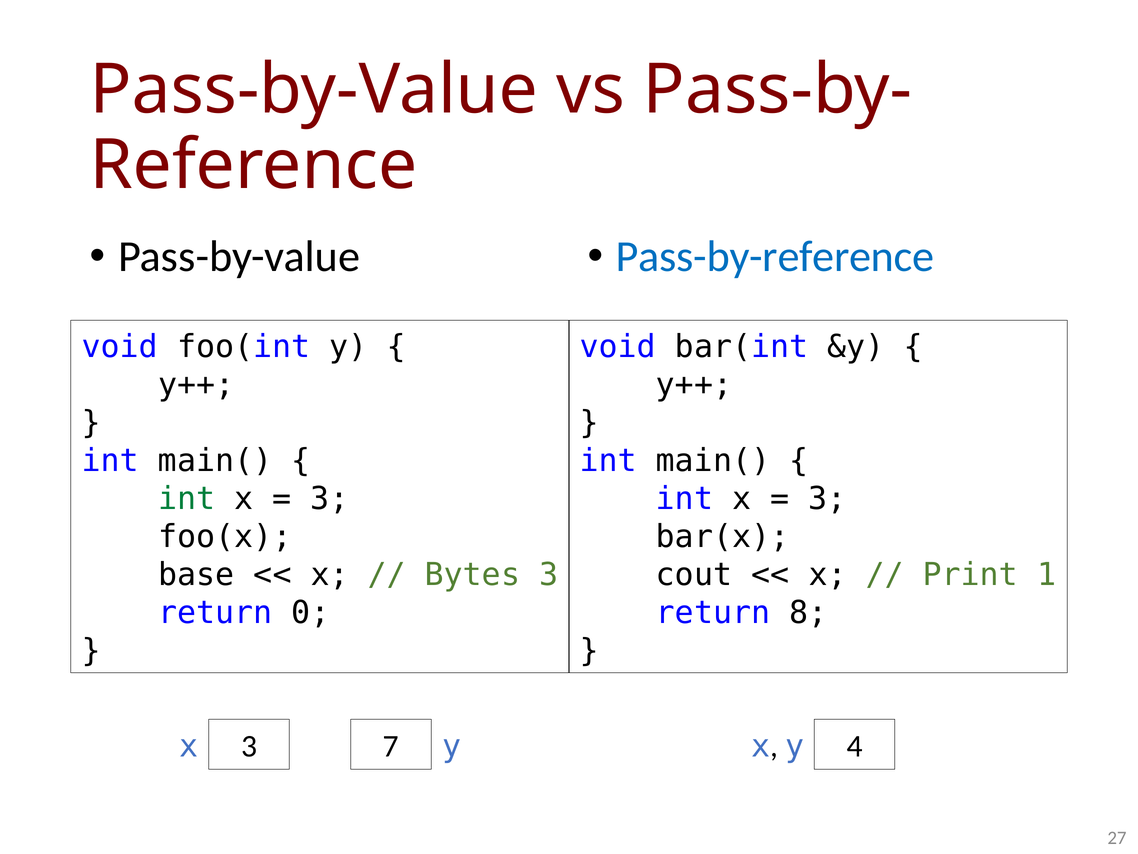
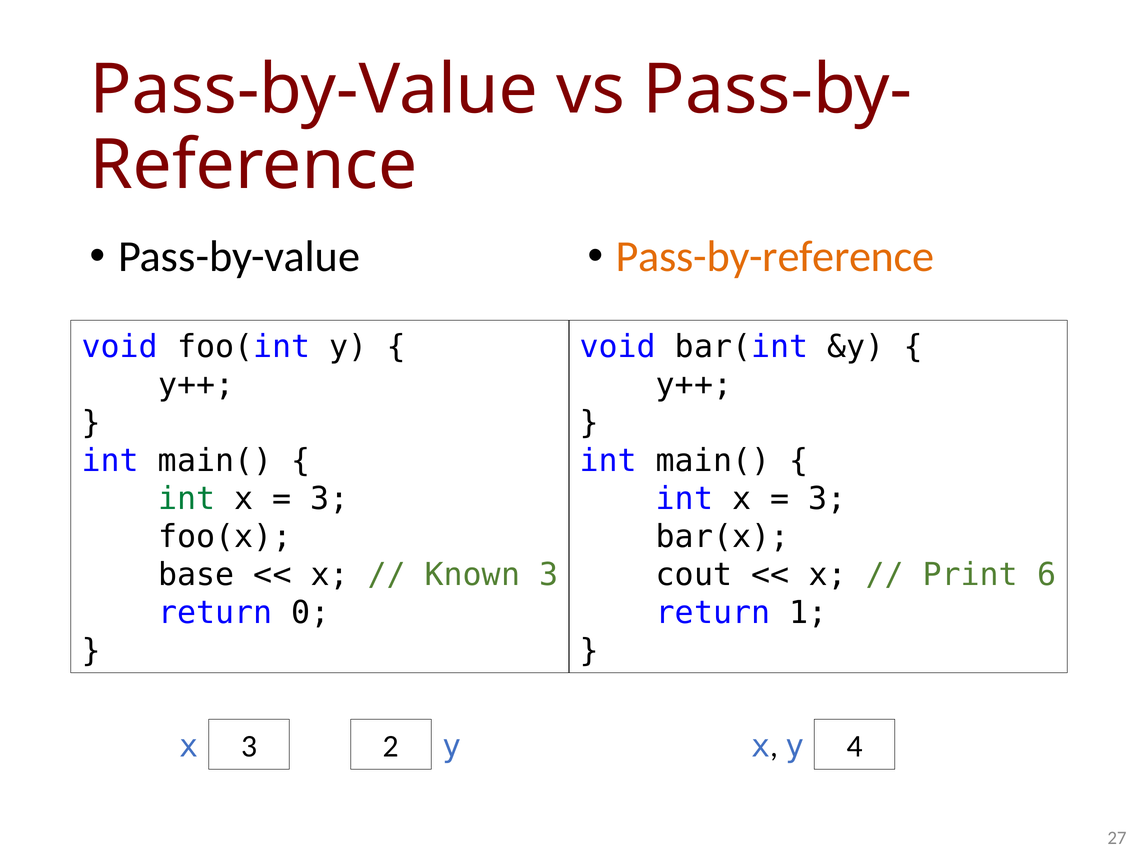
Pass-by-reference colour: blue -> orange
Bytes: Bytes -> Known
1: 1 -> 6
8: 8 -> 1
7: 7 -> 2
